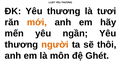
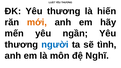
tươi: tươi -> hiến
người colour: orange -> blue
thôi: thôi -> tình
Ghét: Ghét -> Nghĩ
